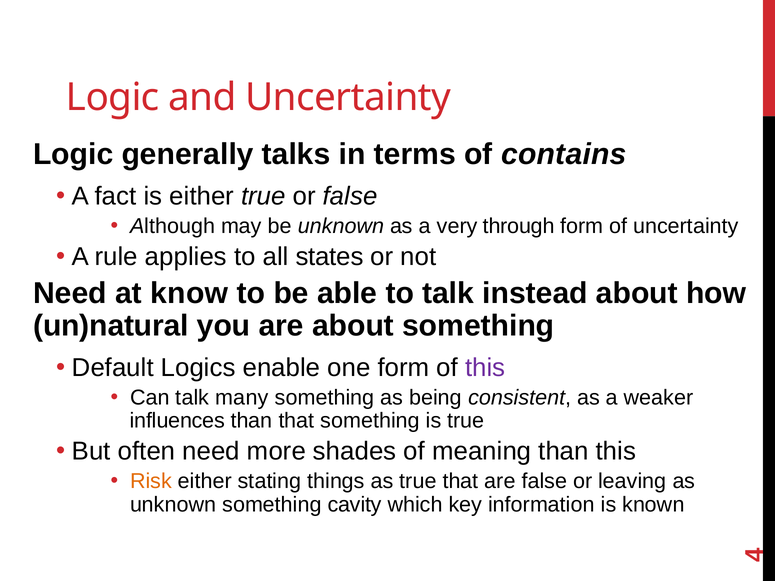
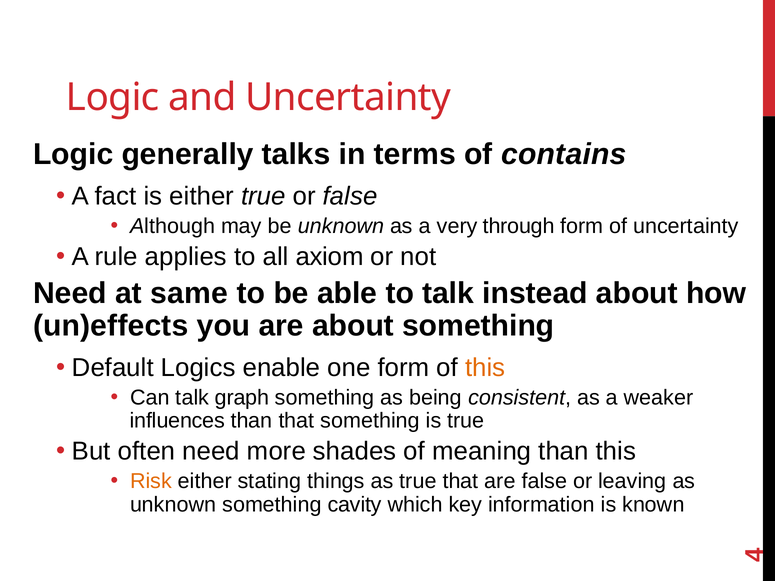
states: states -> axiom
know: know -> same
un)natural: un)natural -> un)effects
this at (485, 368) colour: purple -> orange
many: many -> graph
